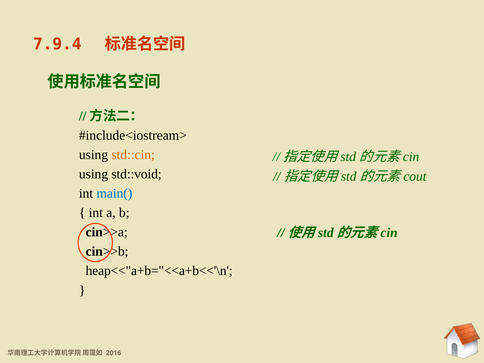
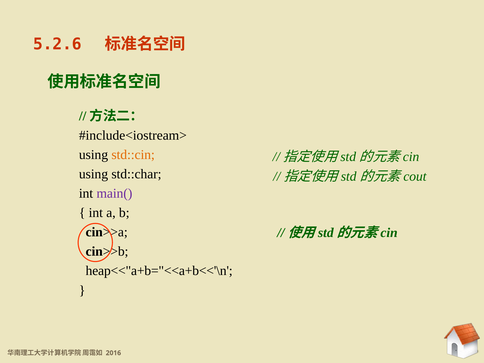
7.9.4: 7.9.4 -> 5.2.6
std::void: std::void -> std::char
main( colour: blue -> purple
